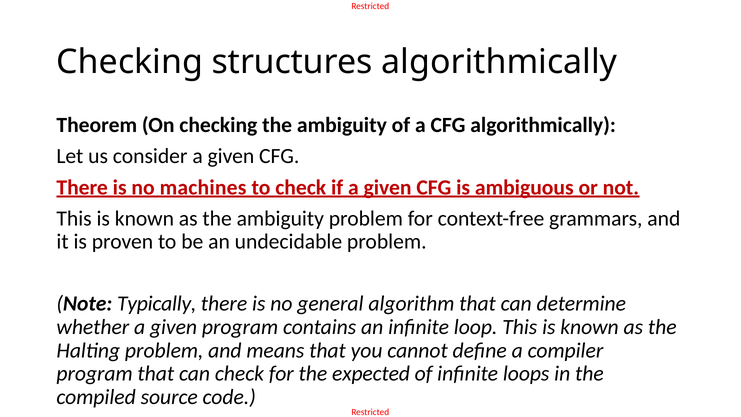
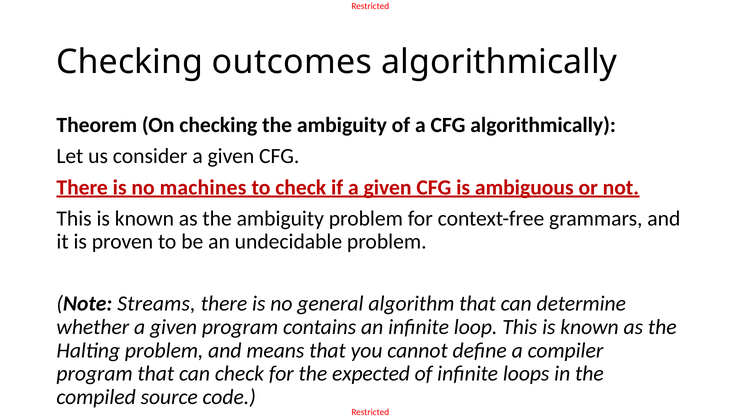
structures: structures -> outcomes
Typically: Typically -> Streams
